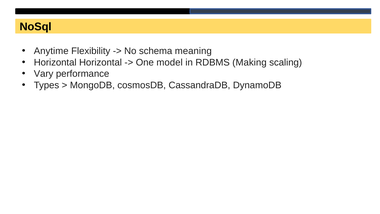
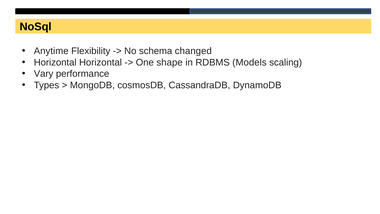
meaning: meaning -> changed
model: model -> shape
Making: Making -> Models
